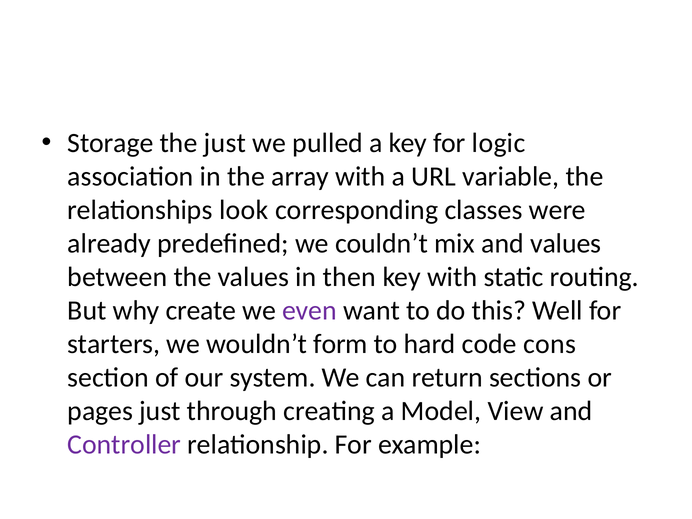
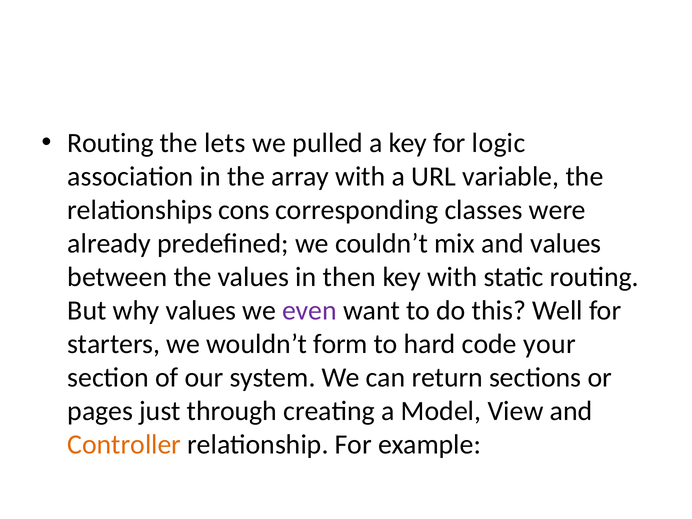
Storage at (110, 143): Storage -> Routing
the just: just -> lets
look: look -> cons
why create: create -> values
cons: cons -> your
Controller colour: purple -> orange
